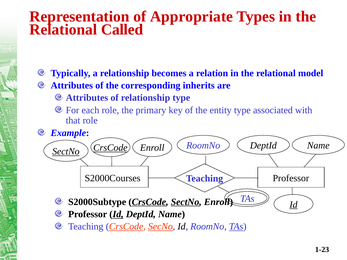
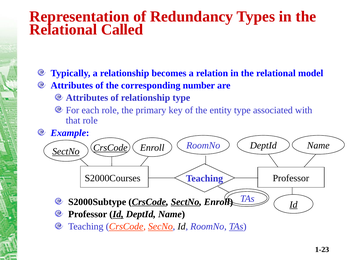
Appropriate: Appropriate -> Redundancy
inherits: inherits -> number
